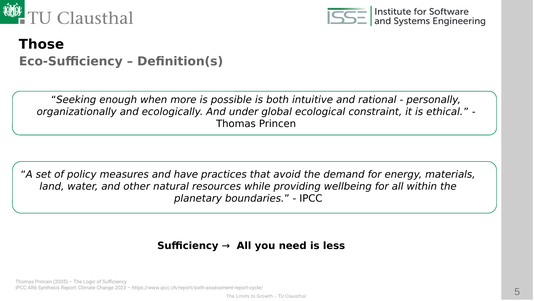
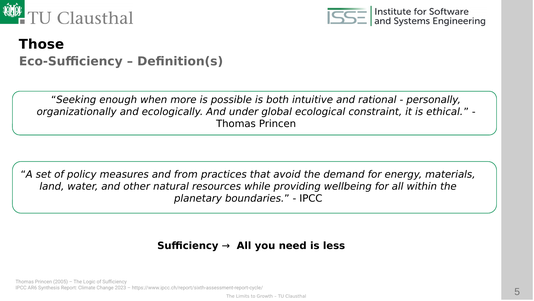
have: have -> from
